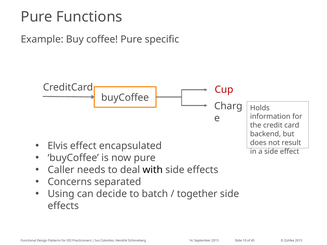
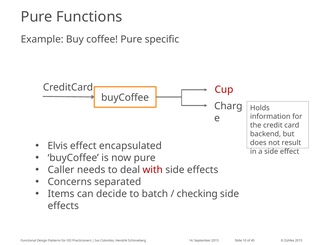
with colour: black -> red
Using: Using -> Items
together: together -> checking
